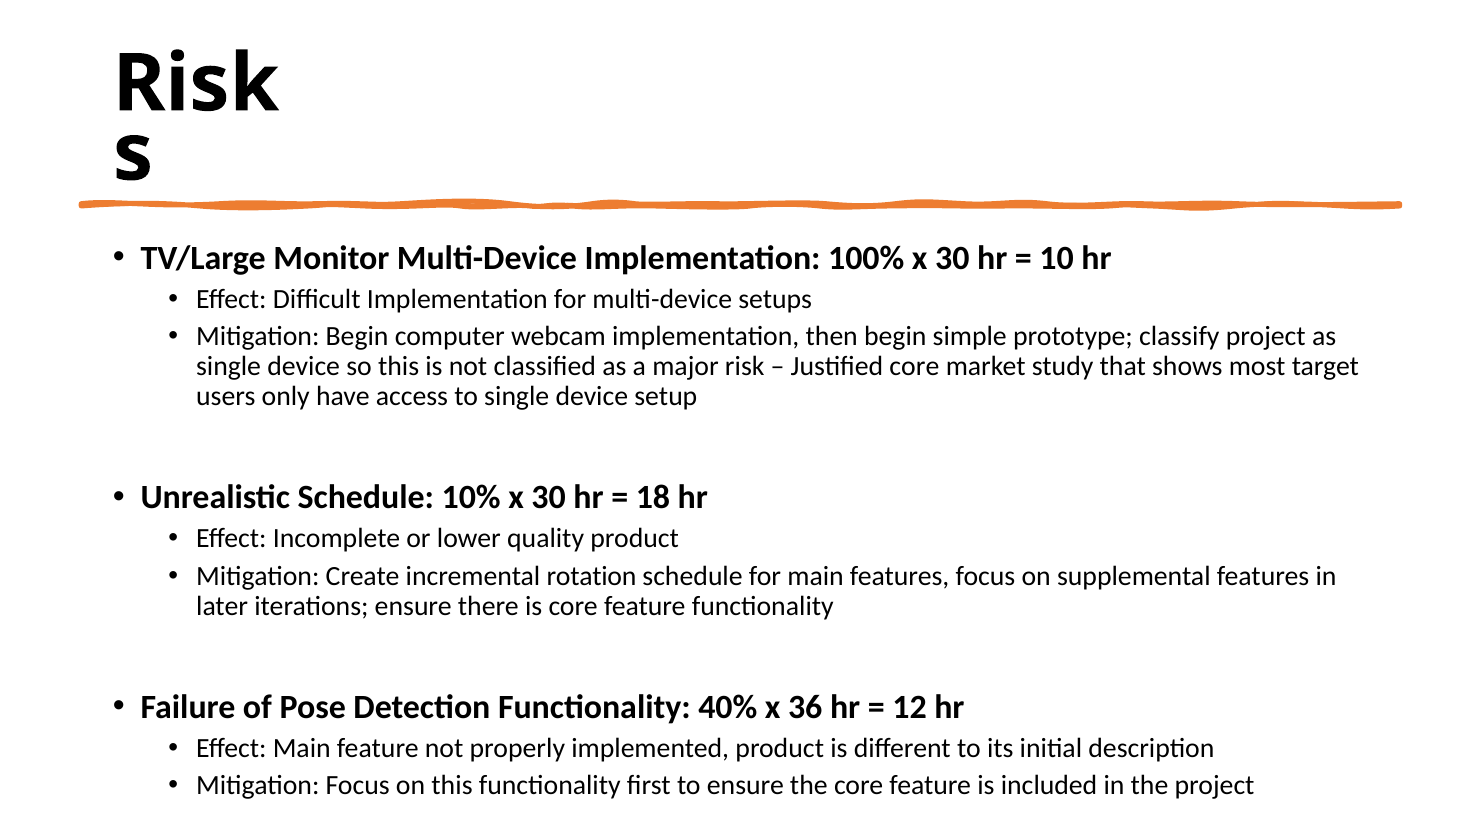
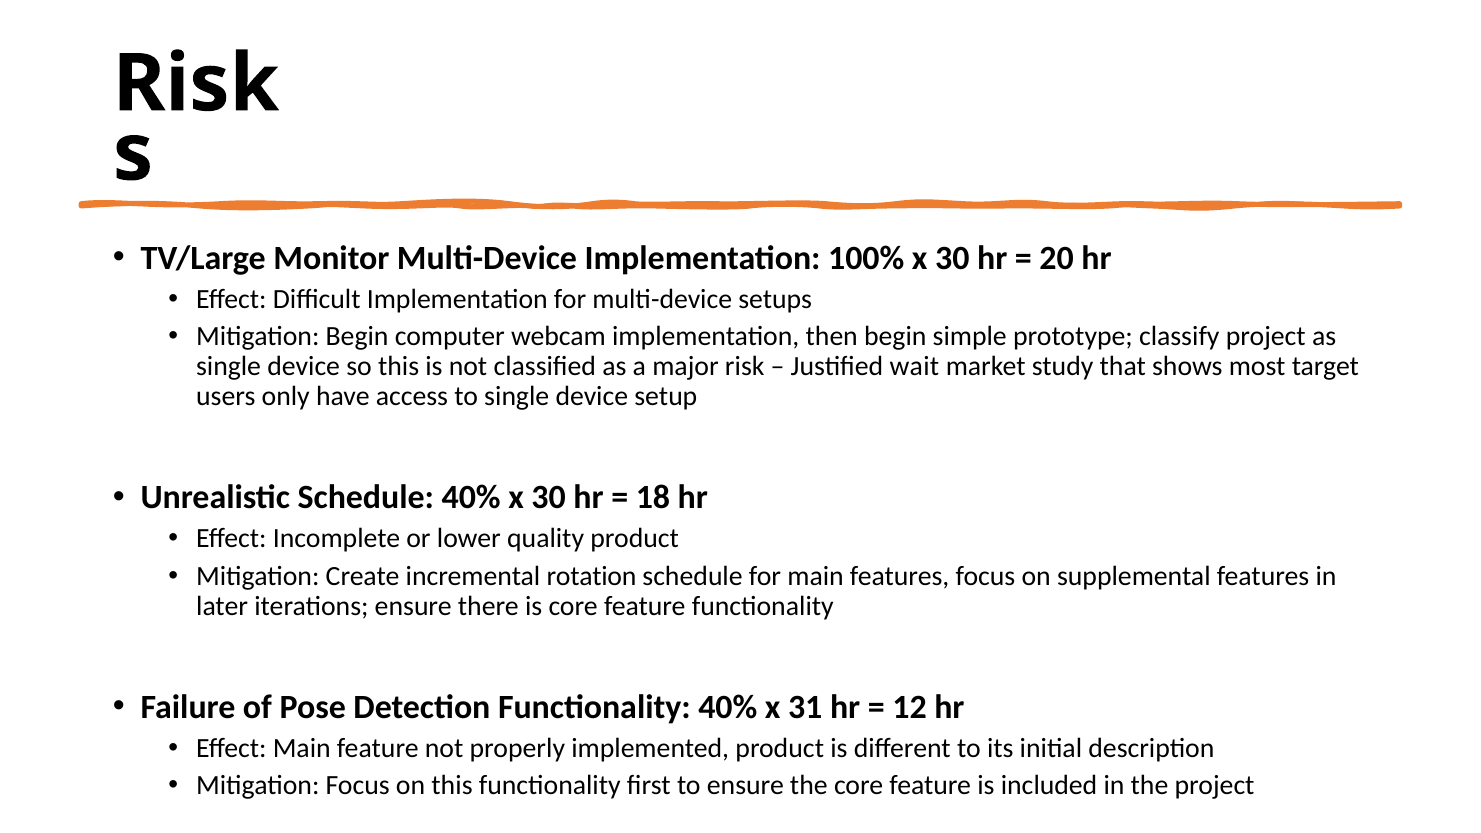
10: 10 -> 20
Justified core: core -> wait
Schedule 10%: 10% -> 40%
36: 36 -> 31
